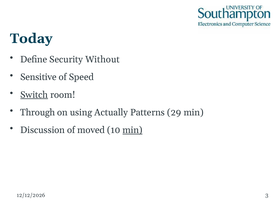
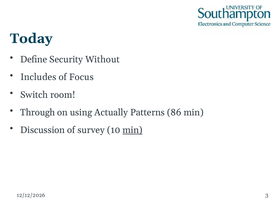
Sensitive: Sensitive -> Includes
Speed: Speed -> Focus
Switch underline: present -> none
29: 29 -> 86
moved: moved -> survey
